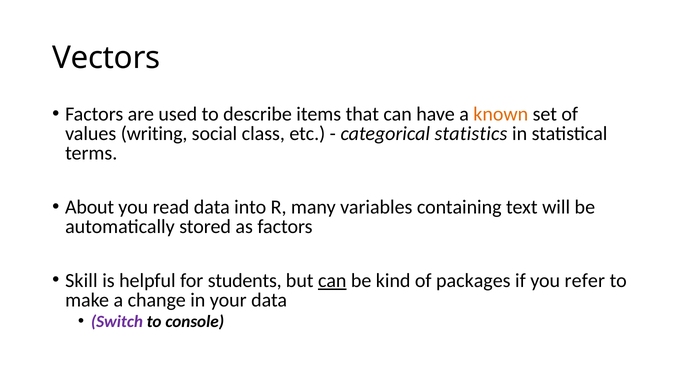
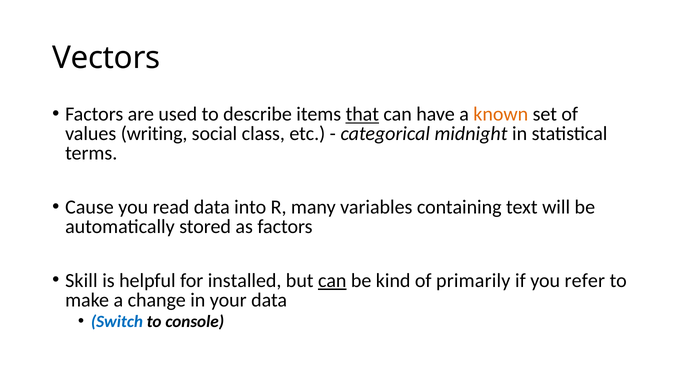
that underline: none -> present
statistics: statistics -> midnight
About: About -> Cause
students: students -> installed
packages: packages -> primarily
Switch colour: purple -> blue
